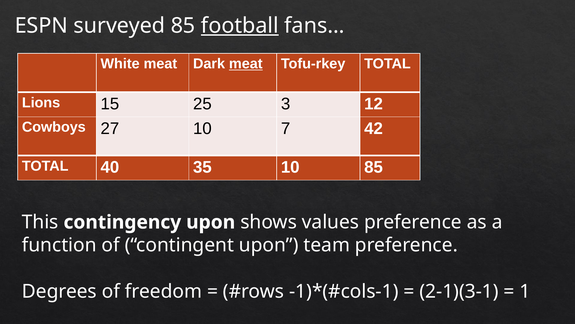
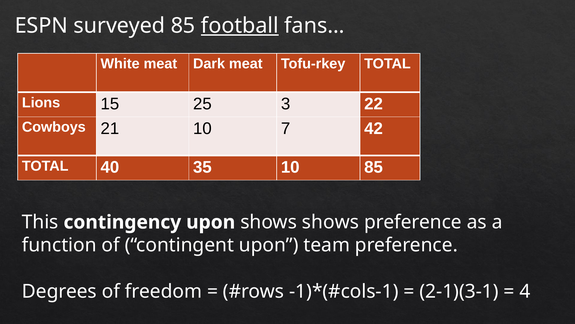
meat at (246, 64) underline: present -> none
12: 12 -> 22
27: 27 -> 21
shows values: values -> shows
1: 1 -> 4
